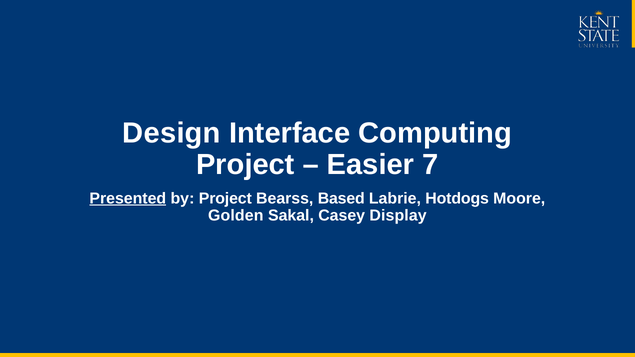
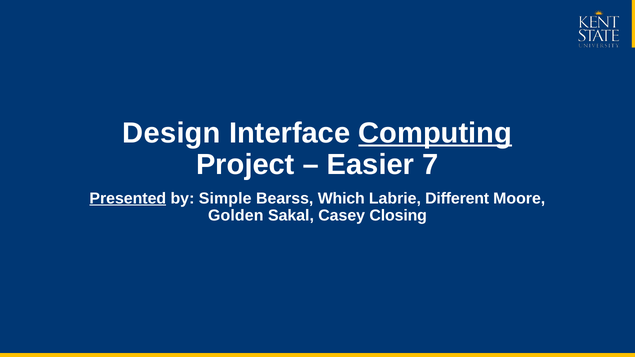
Computing underline: none -> present
by Project: Project -> Simple
Based: Based -> Which
Hotdogs: Hotdogs -> Different
Display: Display -> Closing
